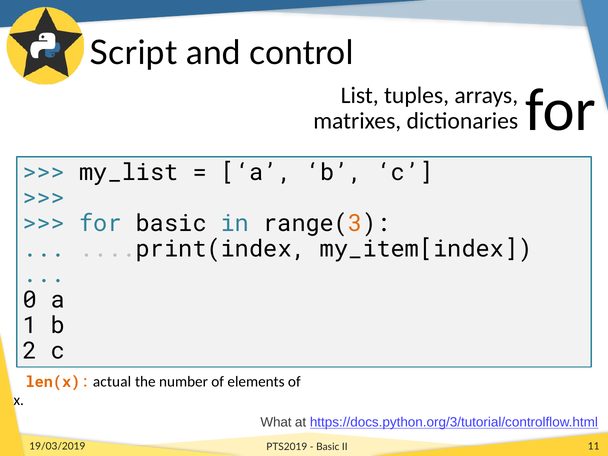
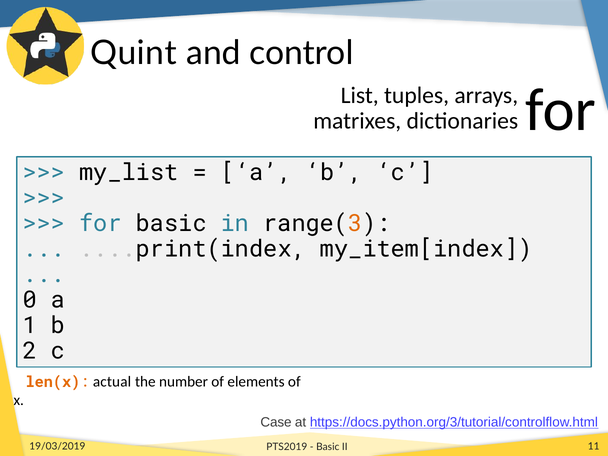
Script: Script -> Quint
What: What -> Case
